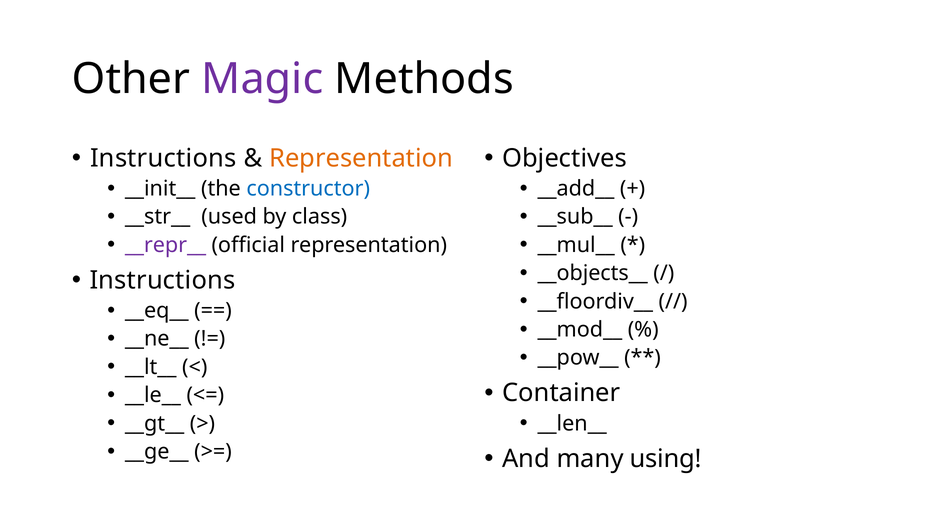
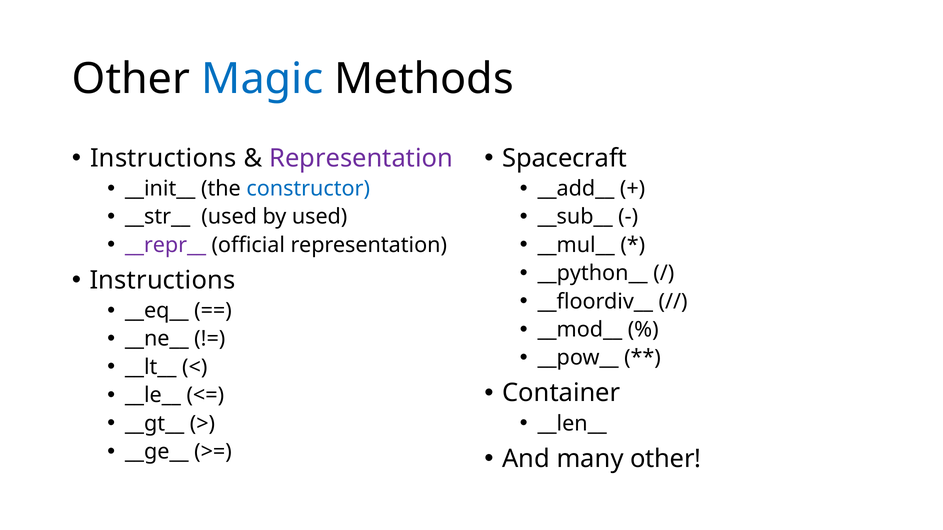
Magic colour: purple -> blue
Representation at (361, 158) colour: orange -> purple
Objectives: Objectives -> Spacecraft
by class: class -> used
__objects__: __objects__ -> __python__
many using: using -> other
